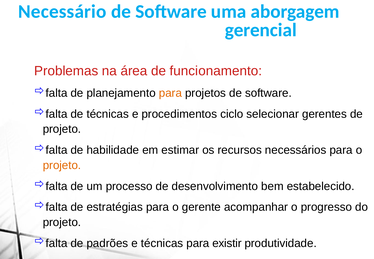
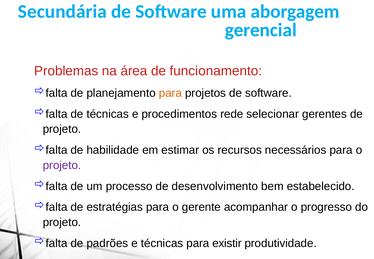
Necessário: Necessário -> Secundária
ciclo: ciclo -> rede
projeto at (62, 165) colour: orange -> purple
